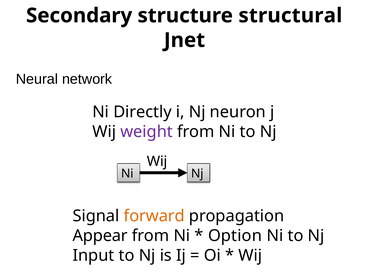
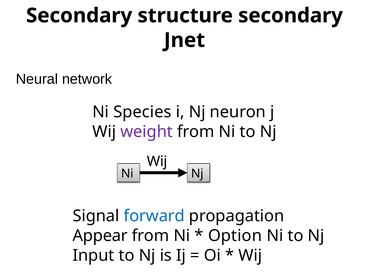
structure structural: structural -> secondary
Directly: Directly -> Species
forward colour: orange -> blue
